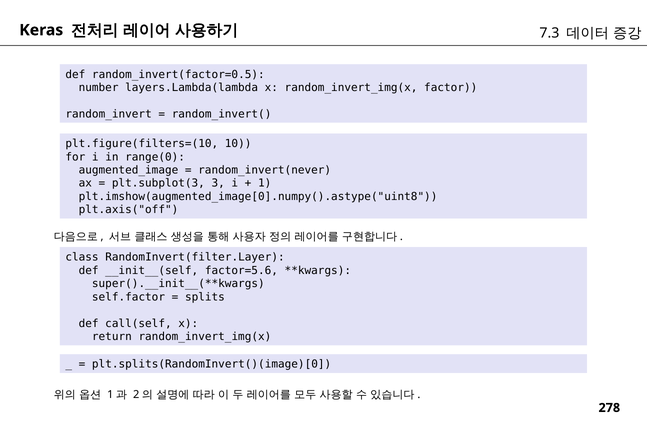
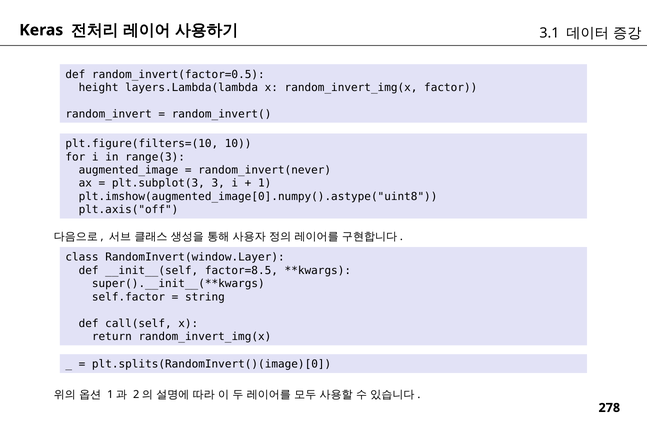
7.3: 7.3 -> 3.1
number: number -> height
range(0: range(0 -> range(3
RandomInvert(filter.Layer: RandomInvert(filter.Layer -> RandomInvert(window.Layer
factor=5.6: factor=5.6 -> factor=8.5
splits: splits -> string
